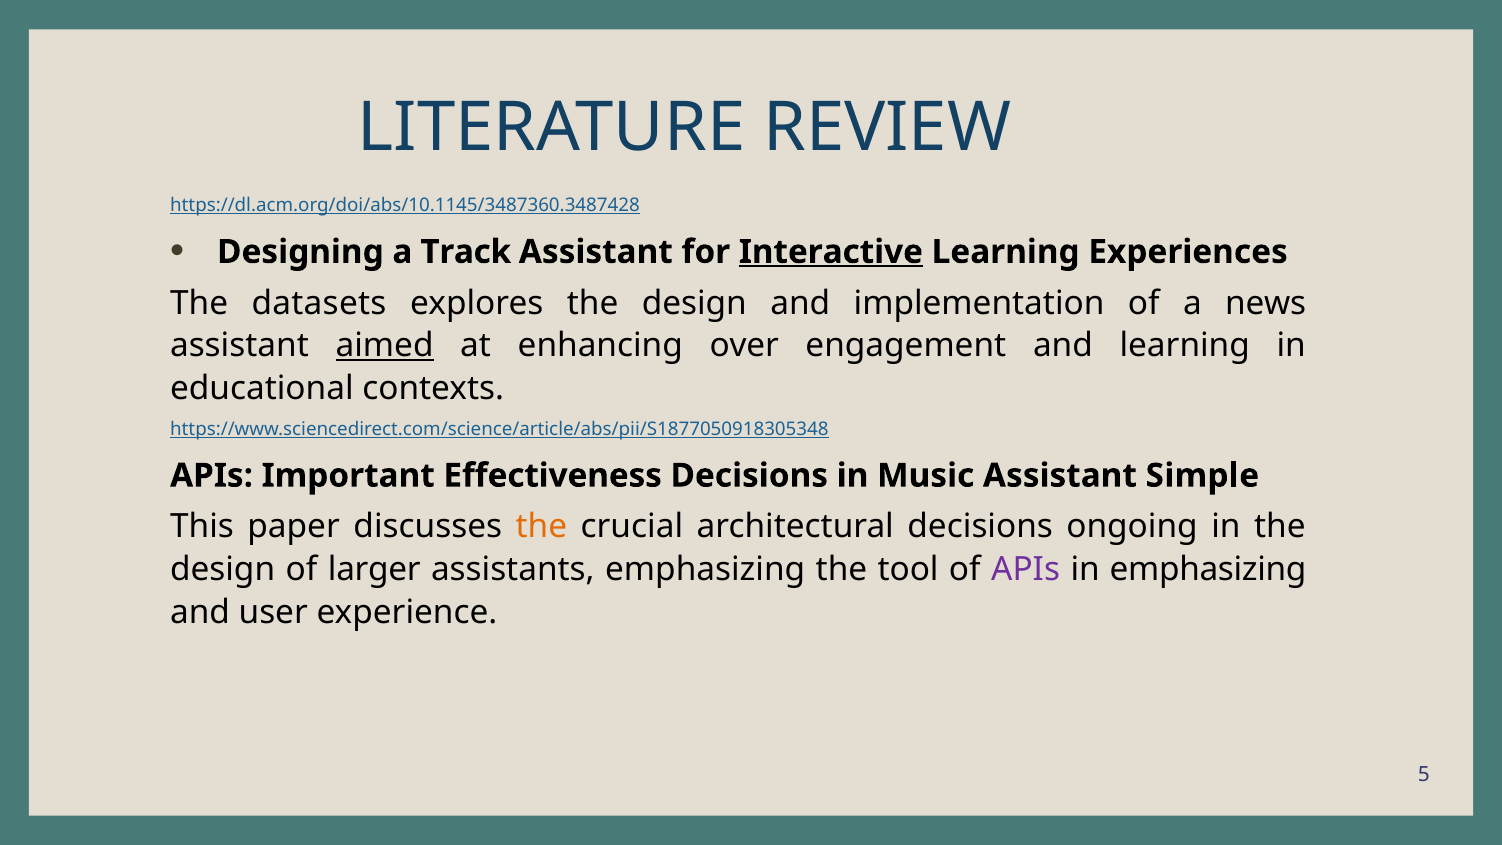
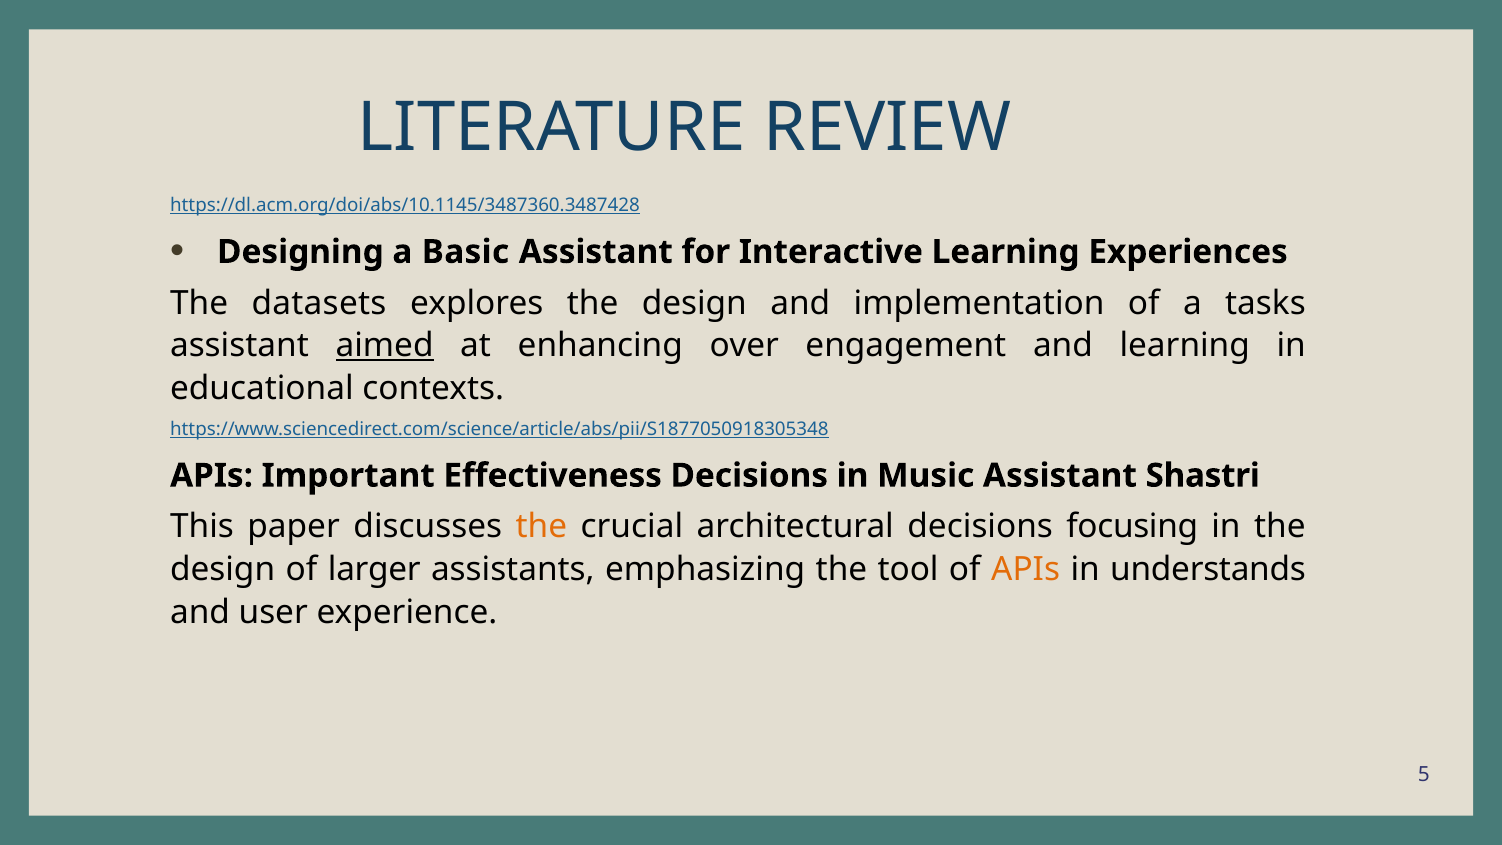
Track: Track -> Basic
Interactive underline: present -> none
news: news -> tasks
Simple: Simple -> Shastri
ongoing: ongoing -> focusing
APIs at (1026, 570) colour: purple -> orange
in emphasizing: emphasizing -> understands
